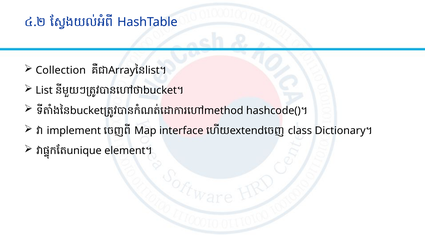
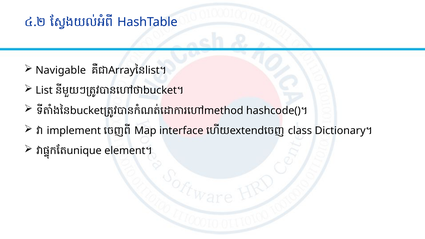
Collection: Collection -> Navigable
